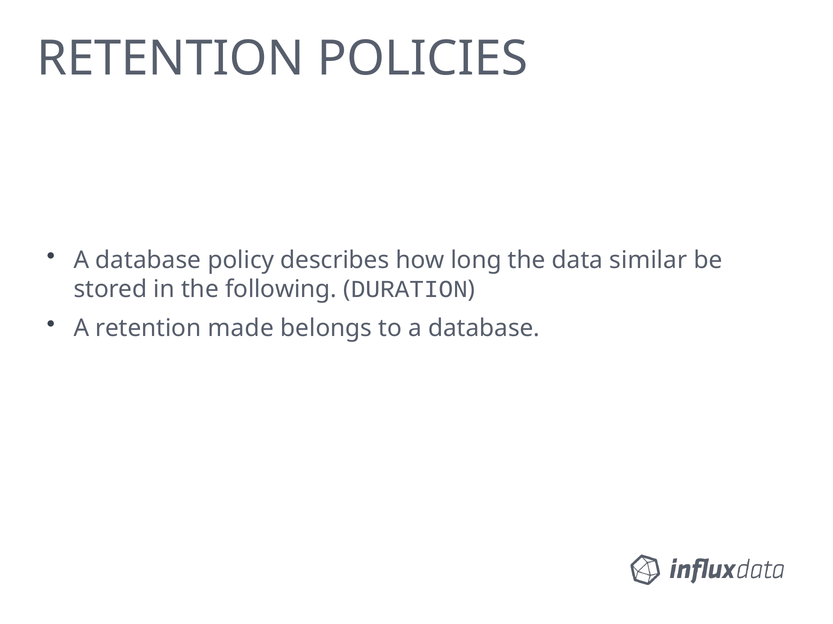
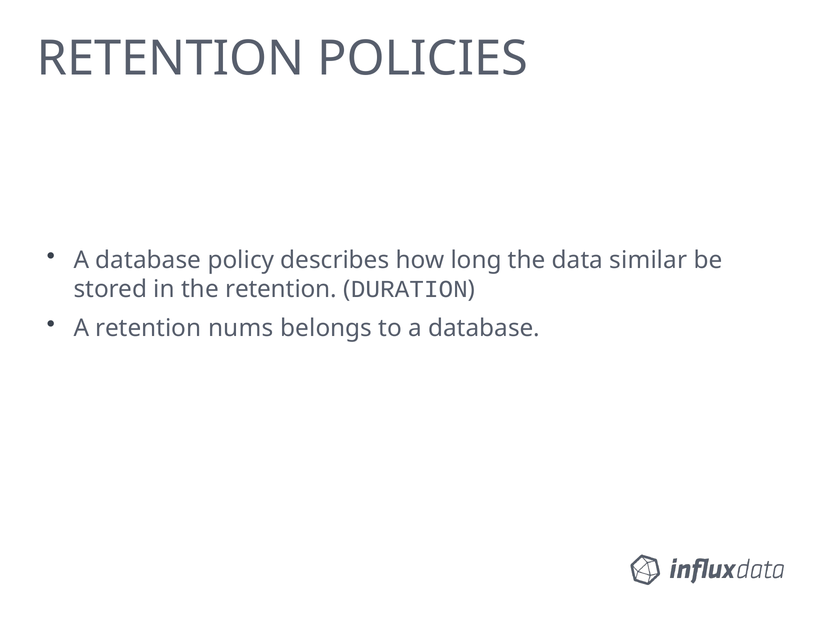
the following: following -> retention
made: made -> nums
